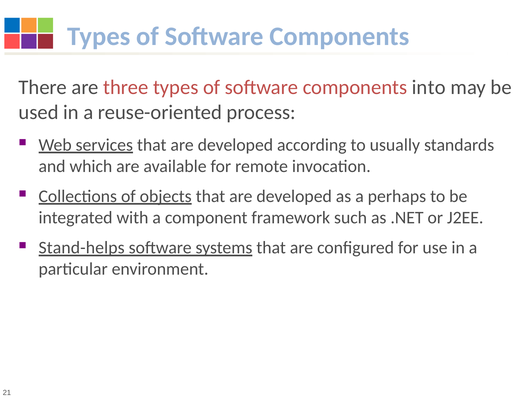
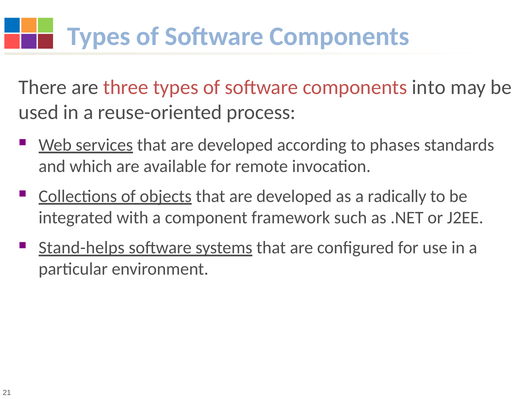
usually: usually -> phases
perhaps: perhaps -> radically
